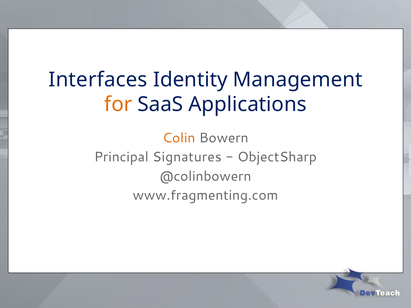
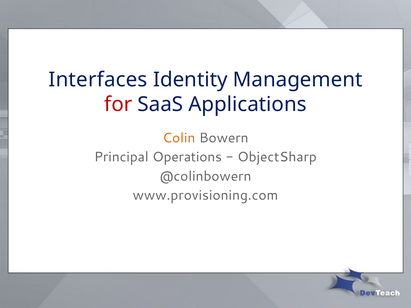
for colour: orange -> red
Signatures: Signatures -> Operations
www.fragmenting.com: www.fragmenting.com -> www.provisioning.com
